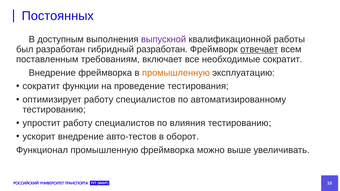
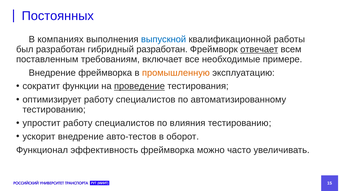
доступным: доступным -> компаниях
выпускной colour: purple -> blue
необходимые сократит: сократит -> примере
проведение underline: none -> present
Функционал промышленную: промышленную -> эффективность
выше: выше -> часто
